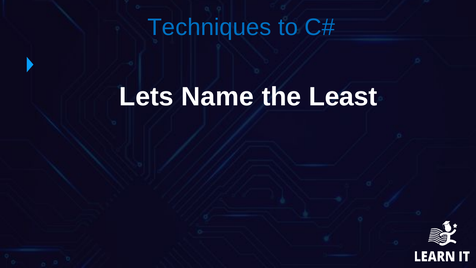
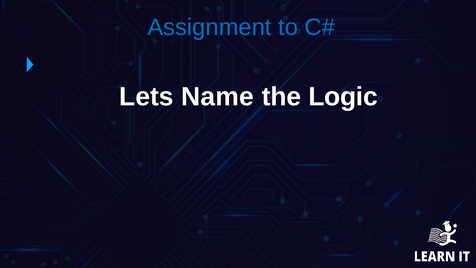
Techniques: Techniques -> Assignment
Least: Least -> Logic
